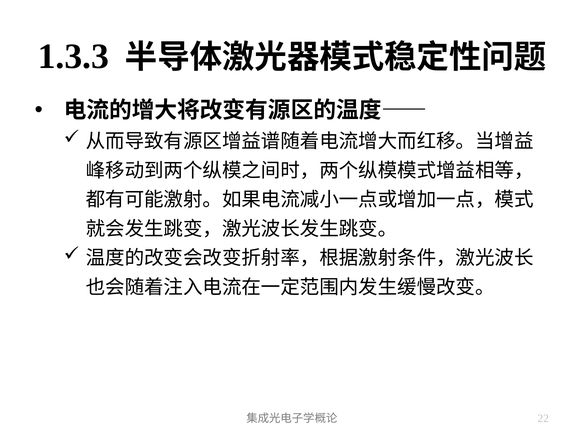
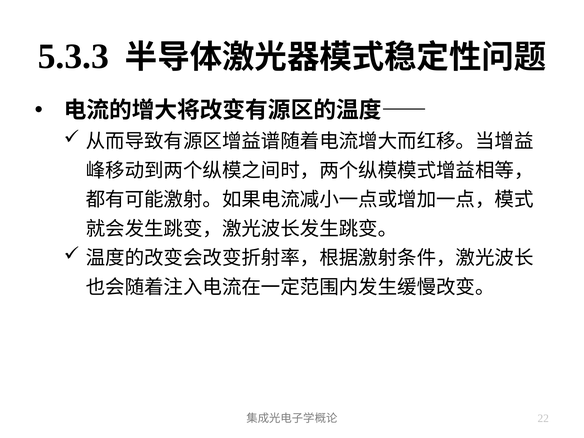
1.3.3: 1.3.3 -> 5.3.3
